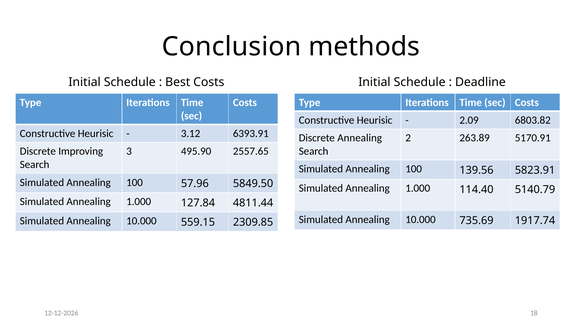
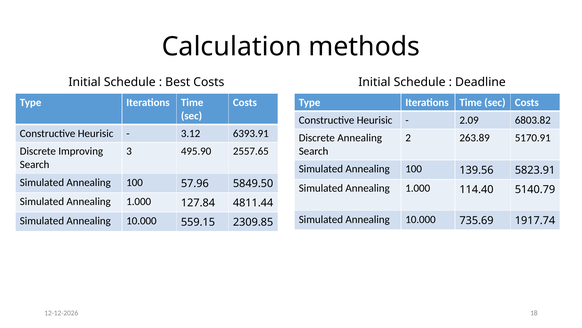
Conclusion: Conclusion -> Calculation
